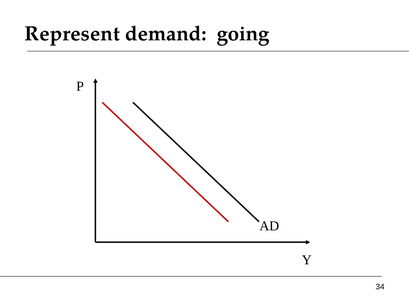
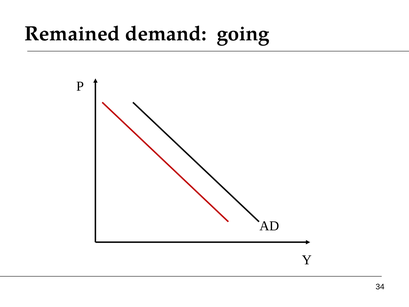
Represent: Represent -> Remained
